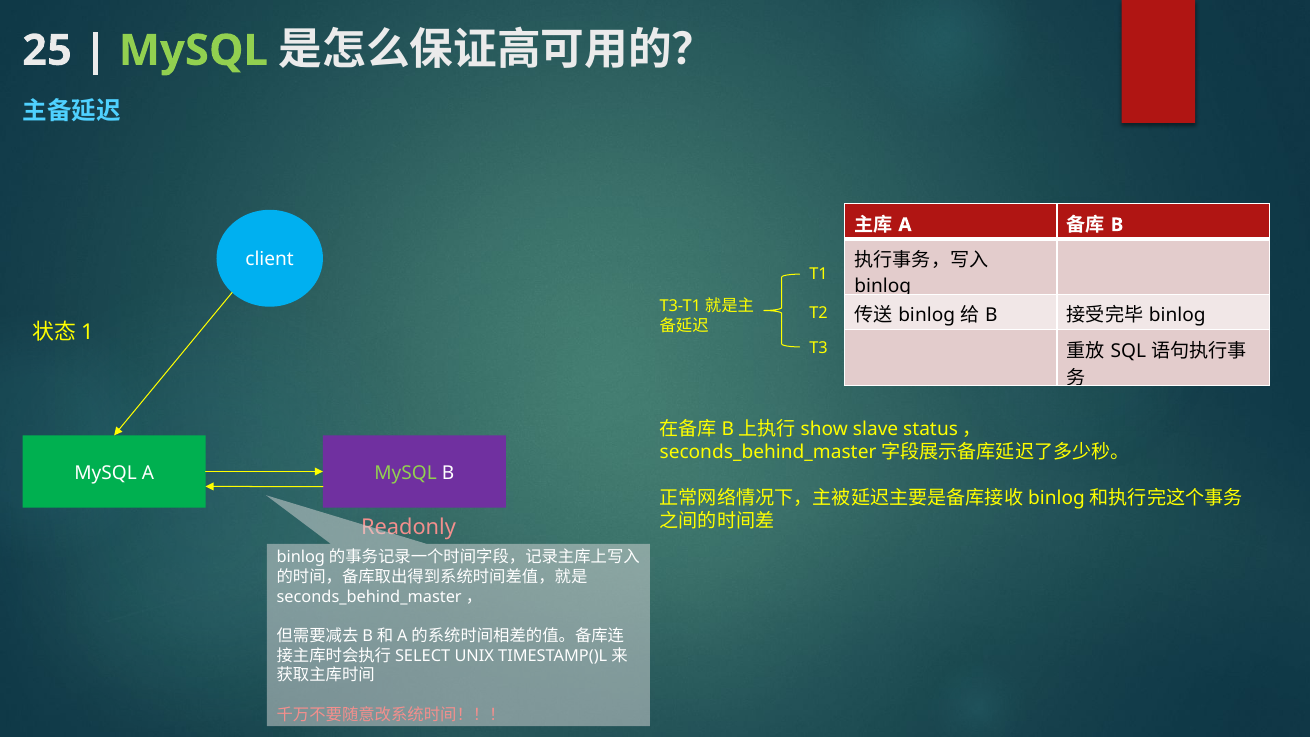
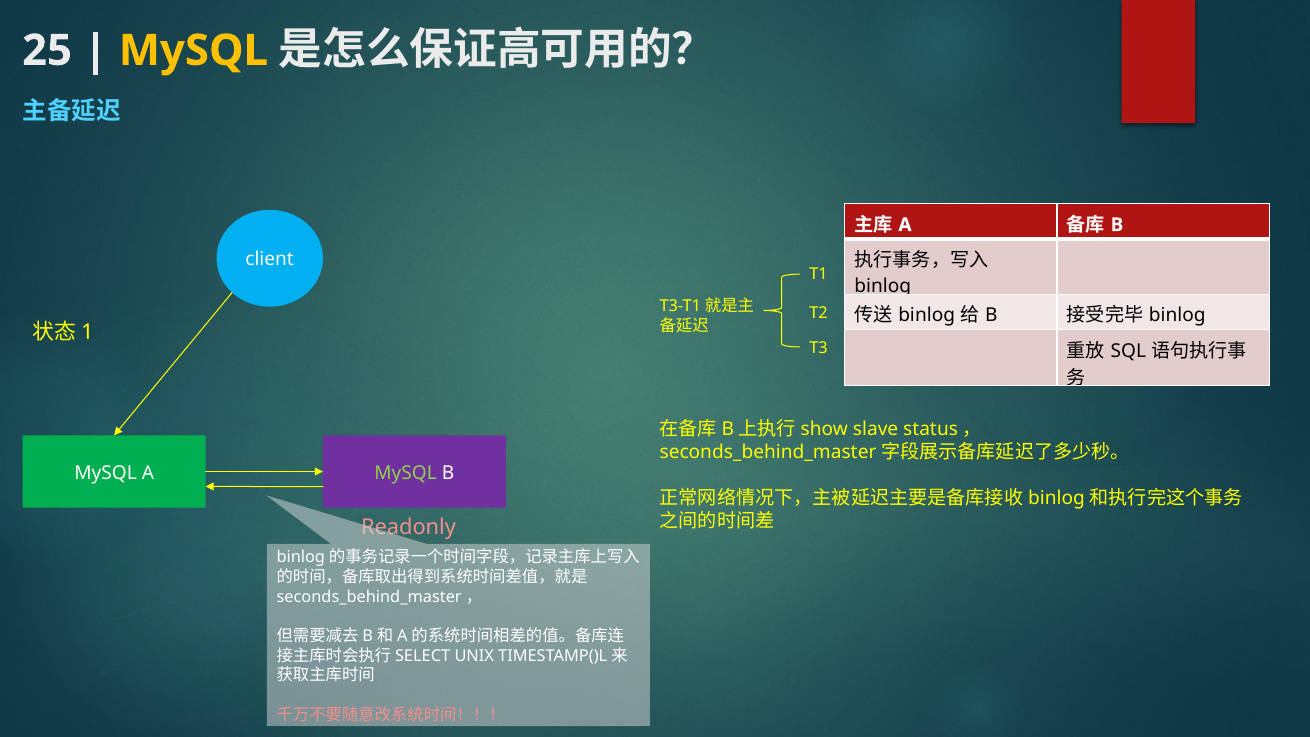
MySQL at (193, 51) colour: light green -> yellow
